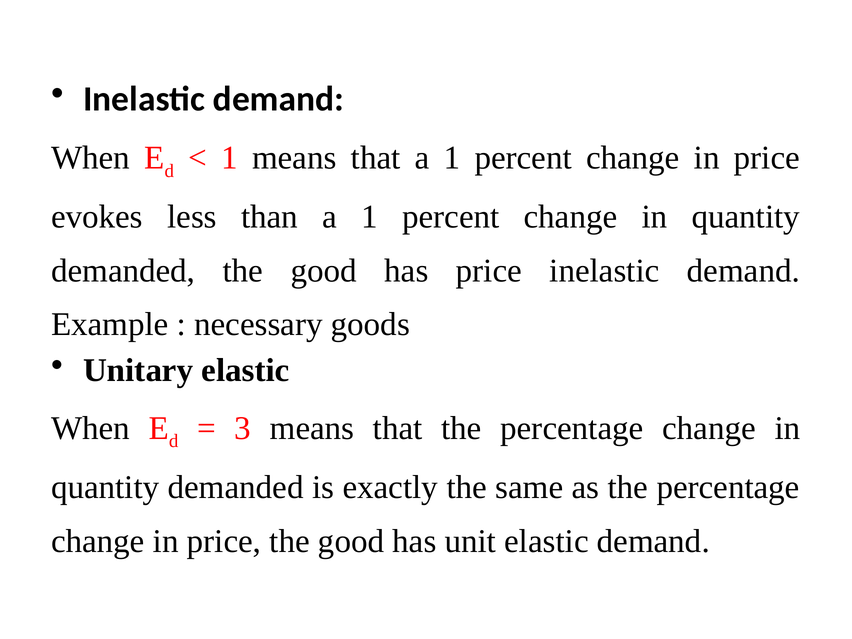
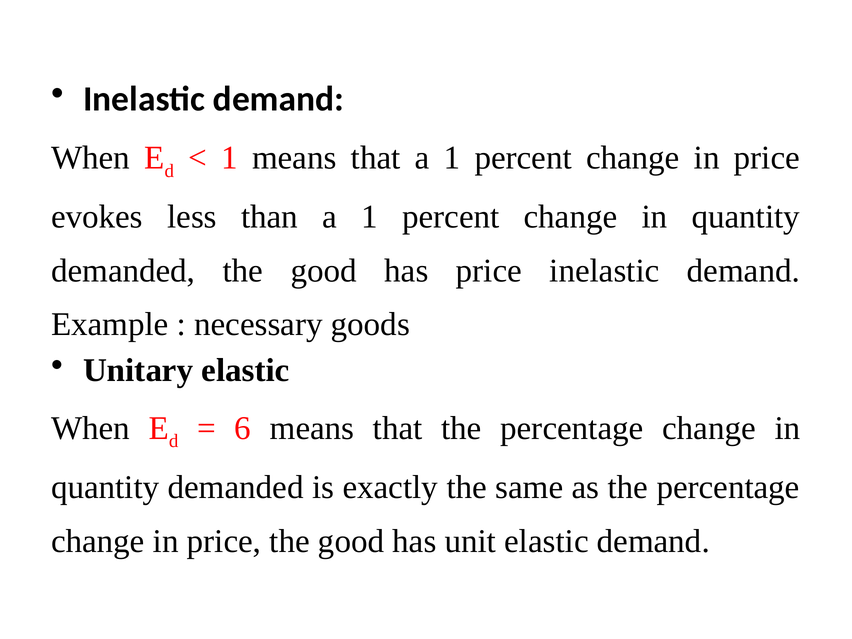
3: 3 -> 6
